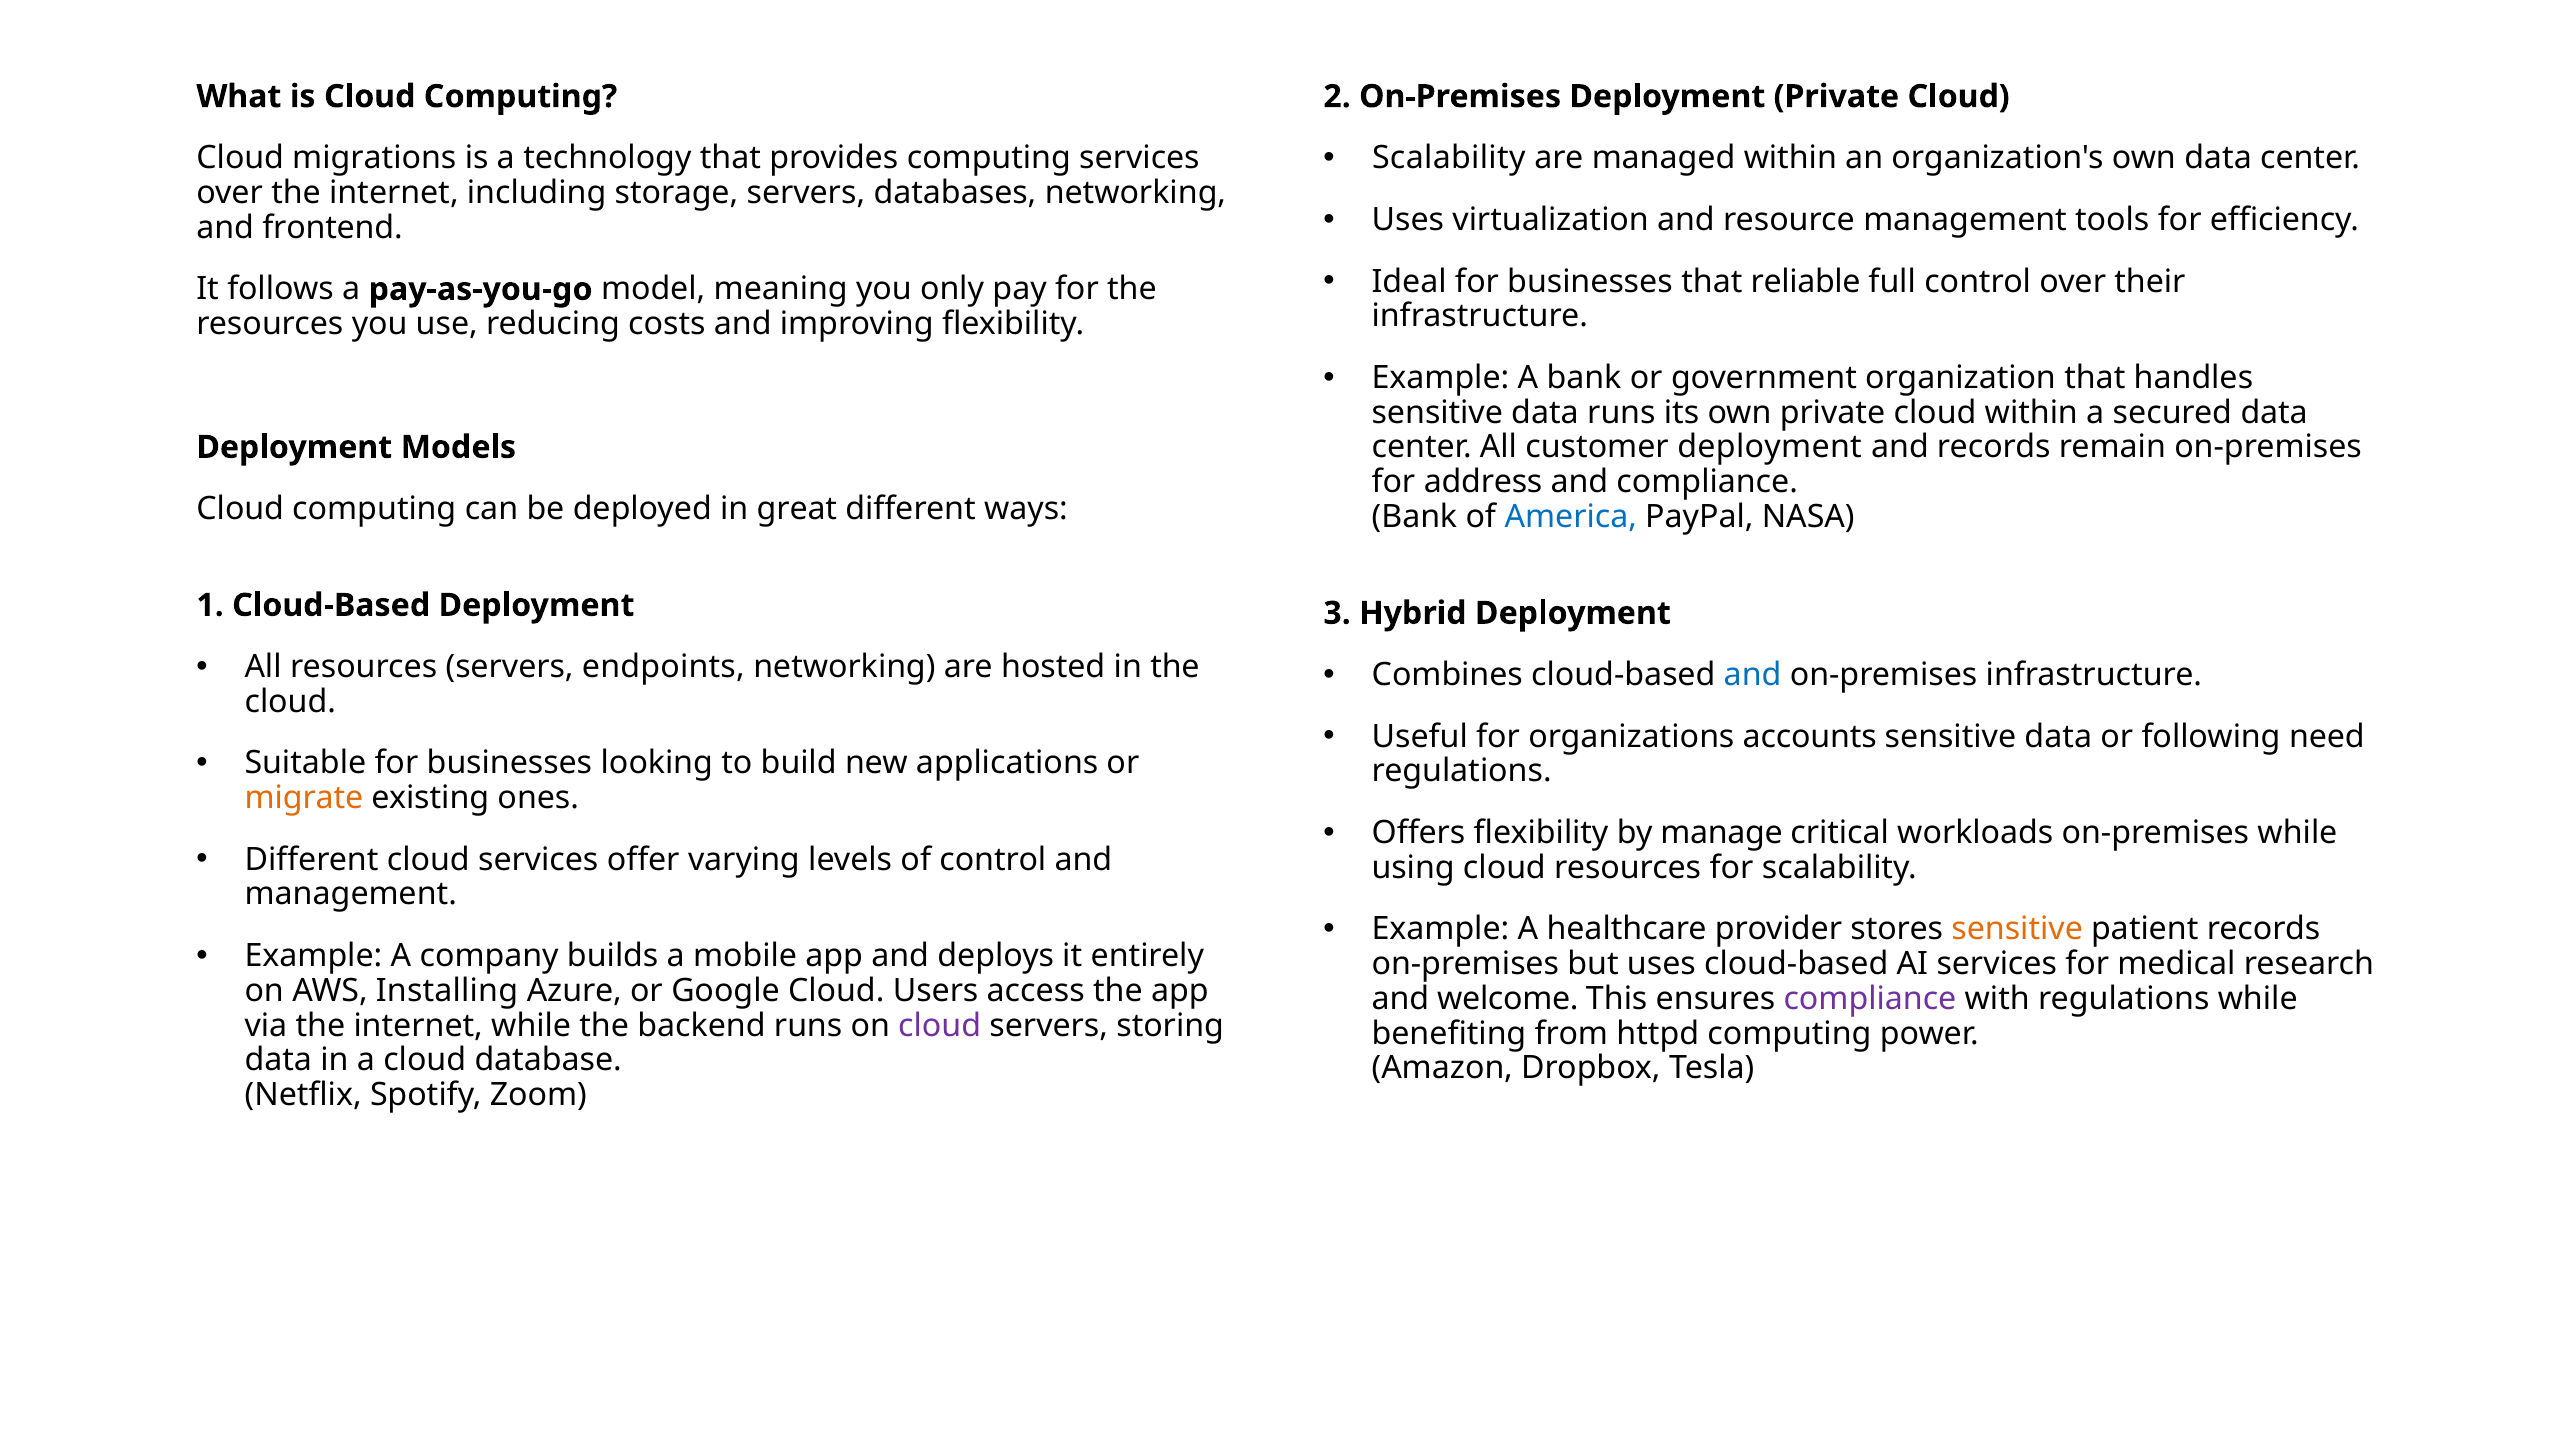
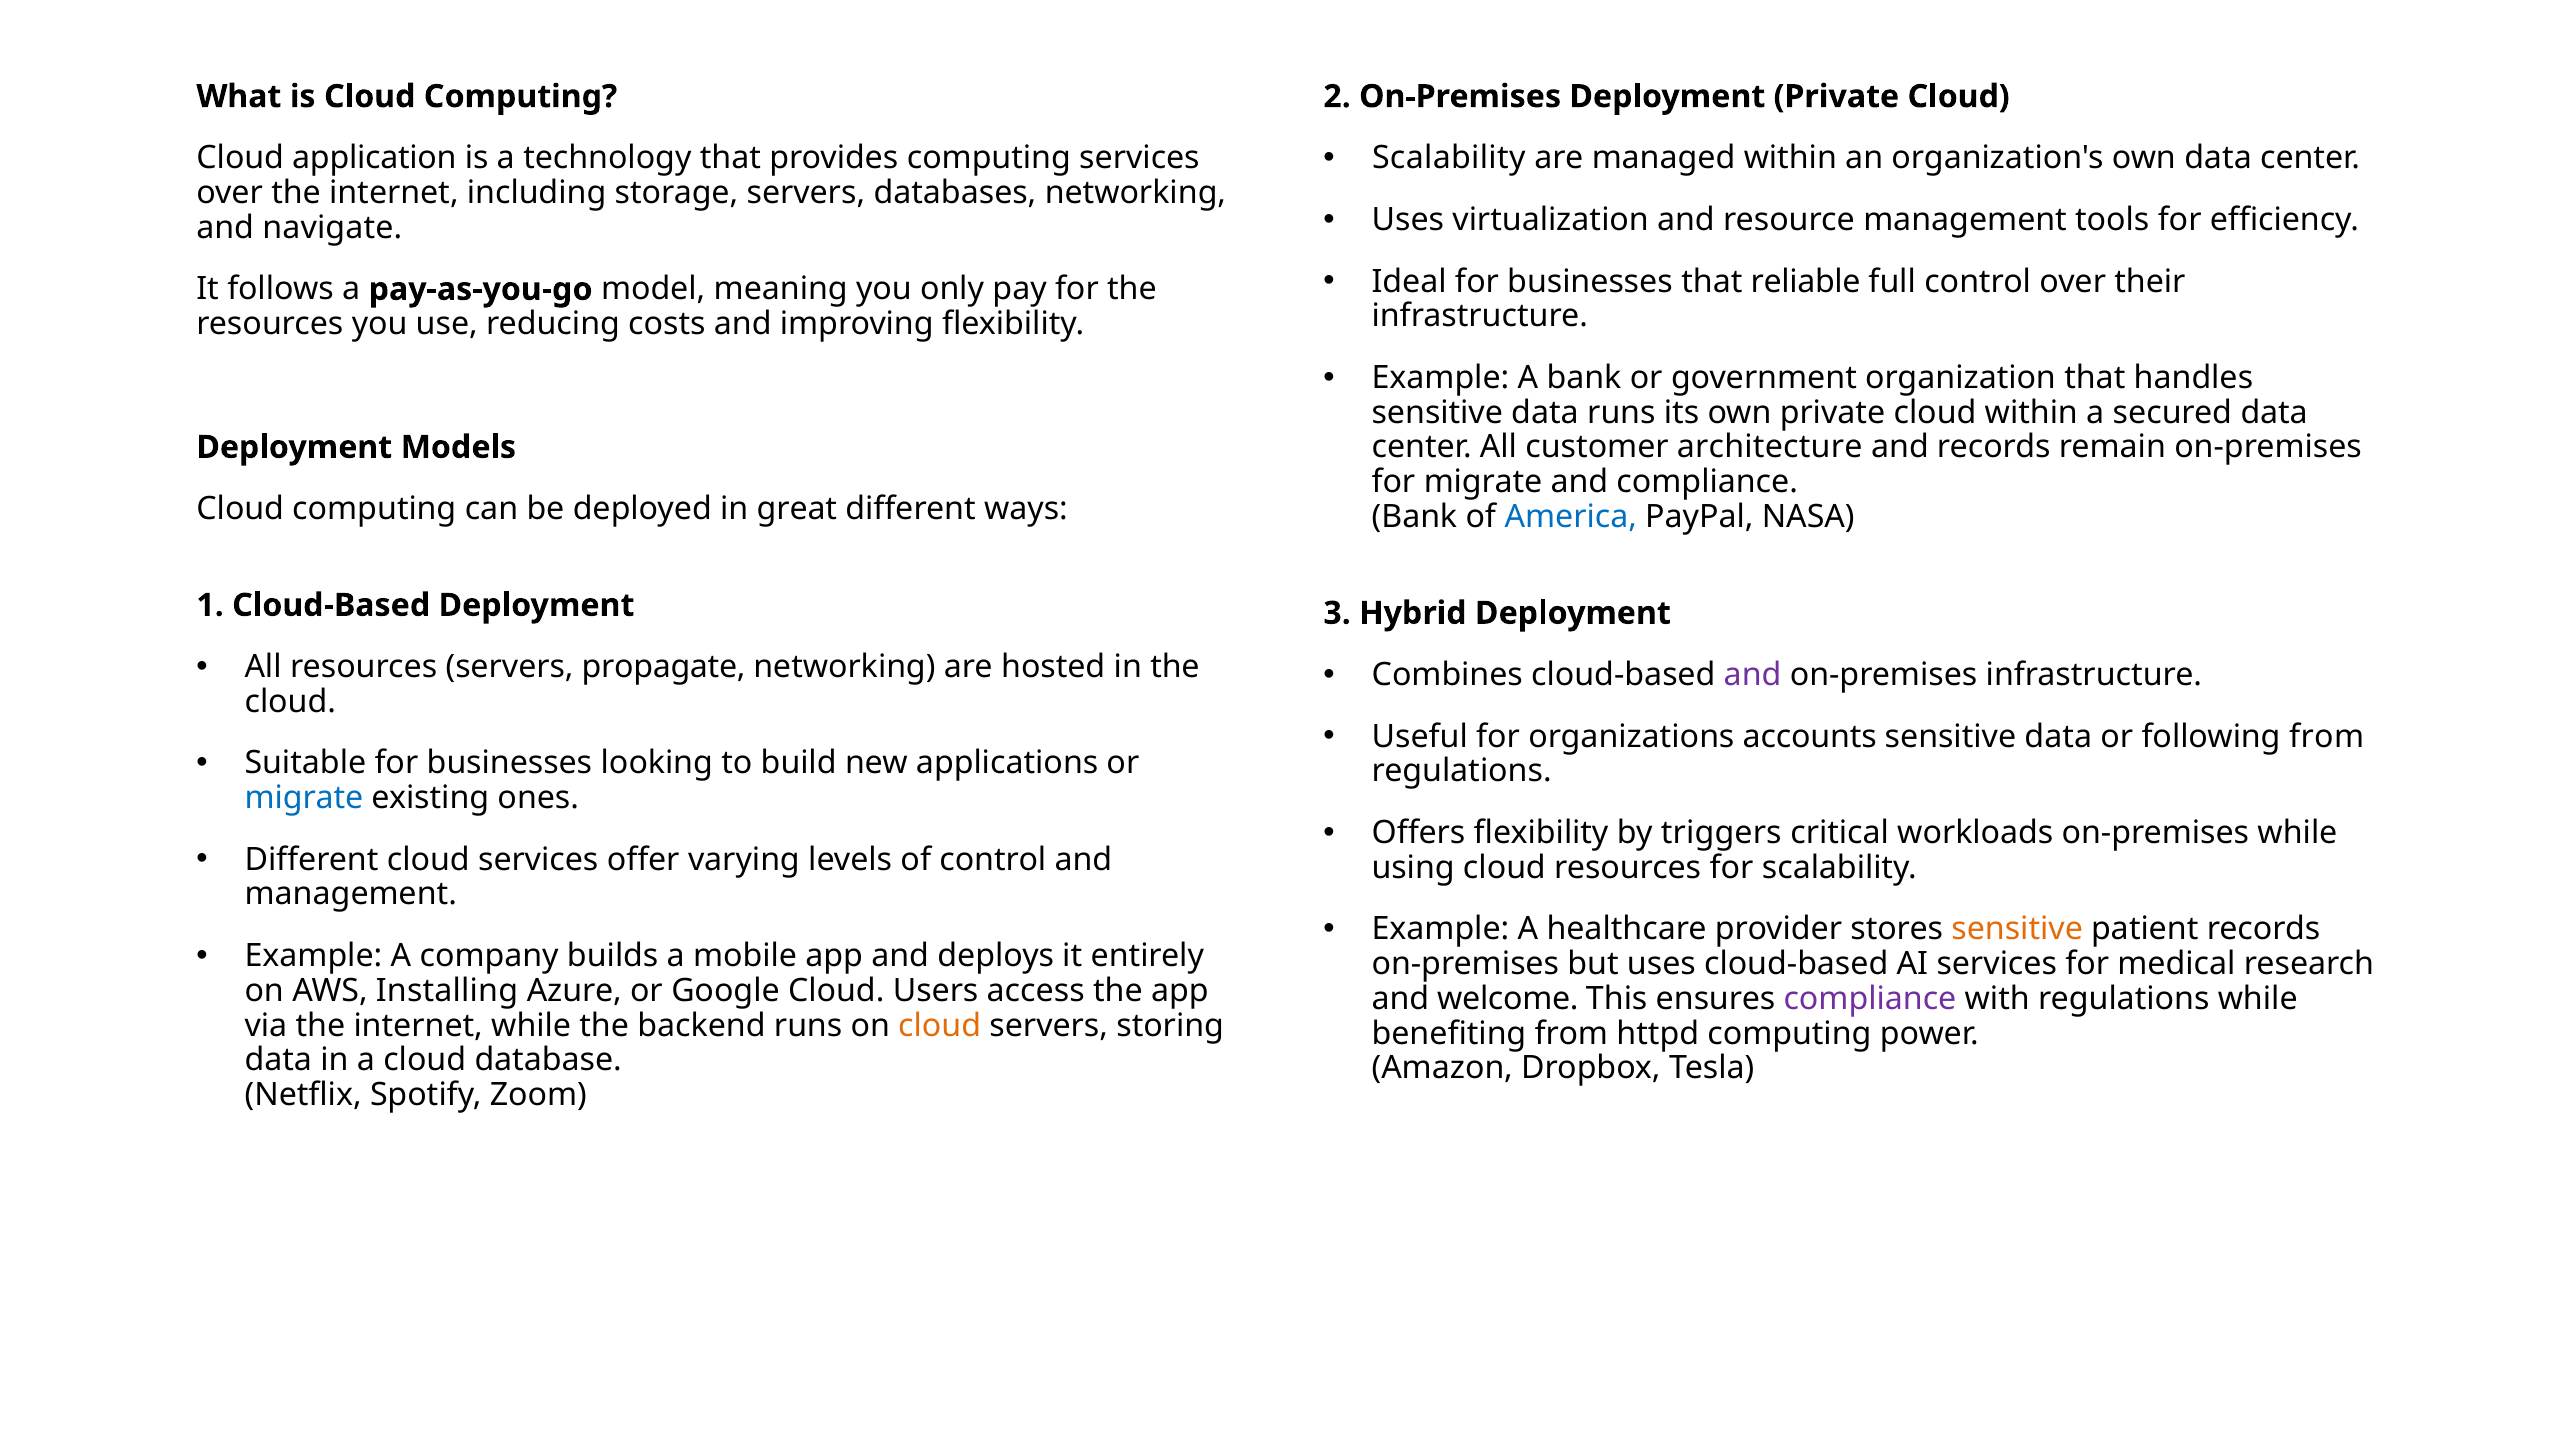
migrations: migrations -> application
frontend: frontend -> navigate
customer deployment: deployment -> architecture
for address: address -> migrate
endpoints: endpoints -> propagate
and at (1753, 675) colour: blue -> purple
following need: need -> from
migrate at (304, 798) colour: orange -> blue
manage: manage -> triggers
cloud at (940, 1026) colour: purple -> orange
